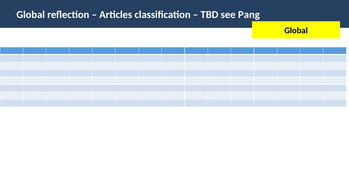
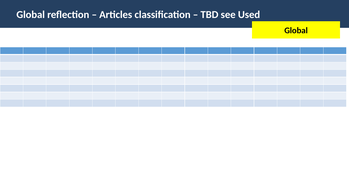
Pang: Pang -> Used
